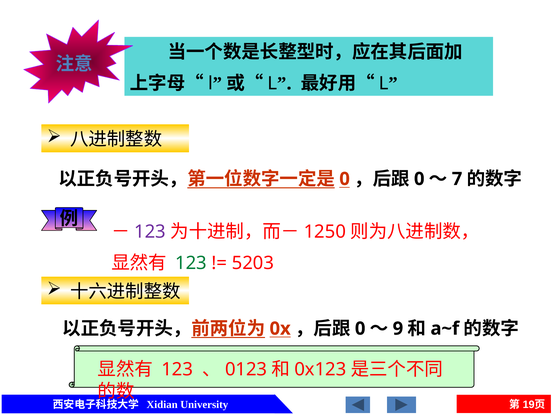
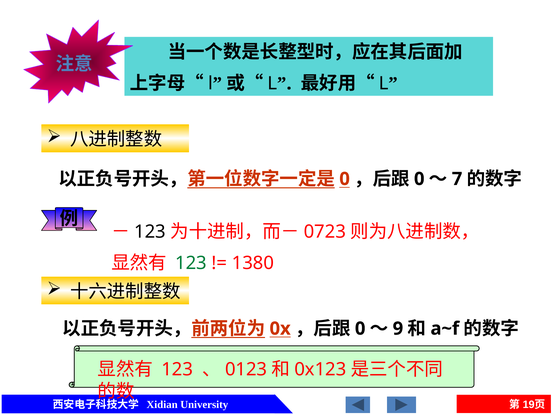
123 at (150, 232) colour: purple -> black
1250: 1250 -> 0723
5203: 5203 -> 1380
